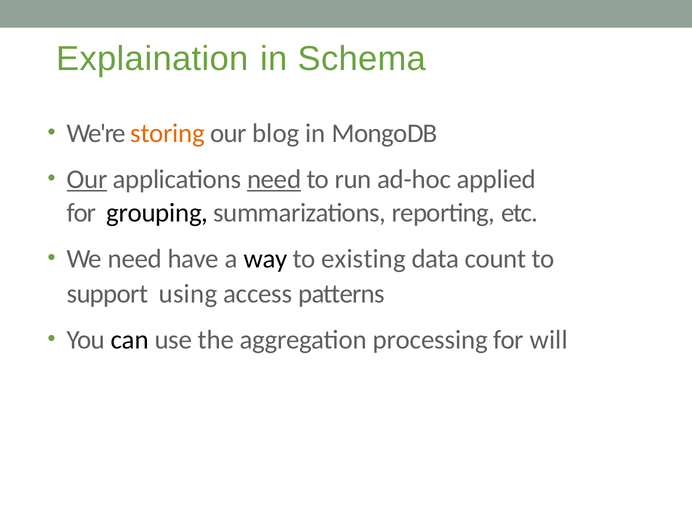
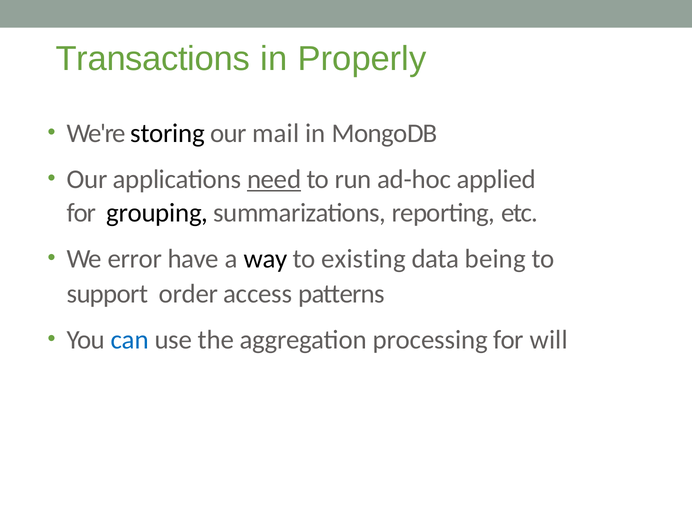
Explaination: Explaination -> Transactions
Schema: Schema -> Properly
storing colour: orange -> black
blog: blog -> mail
Our at (87, 179) underline: present -> none
We need: need -> error
count: count -> being
using: using -> order
can colour: black -> blue
